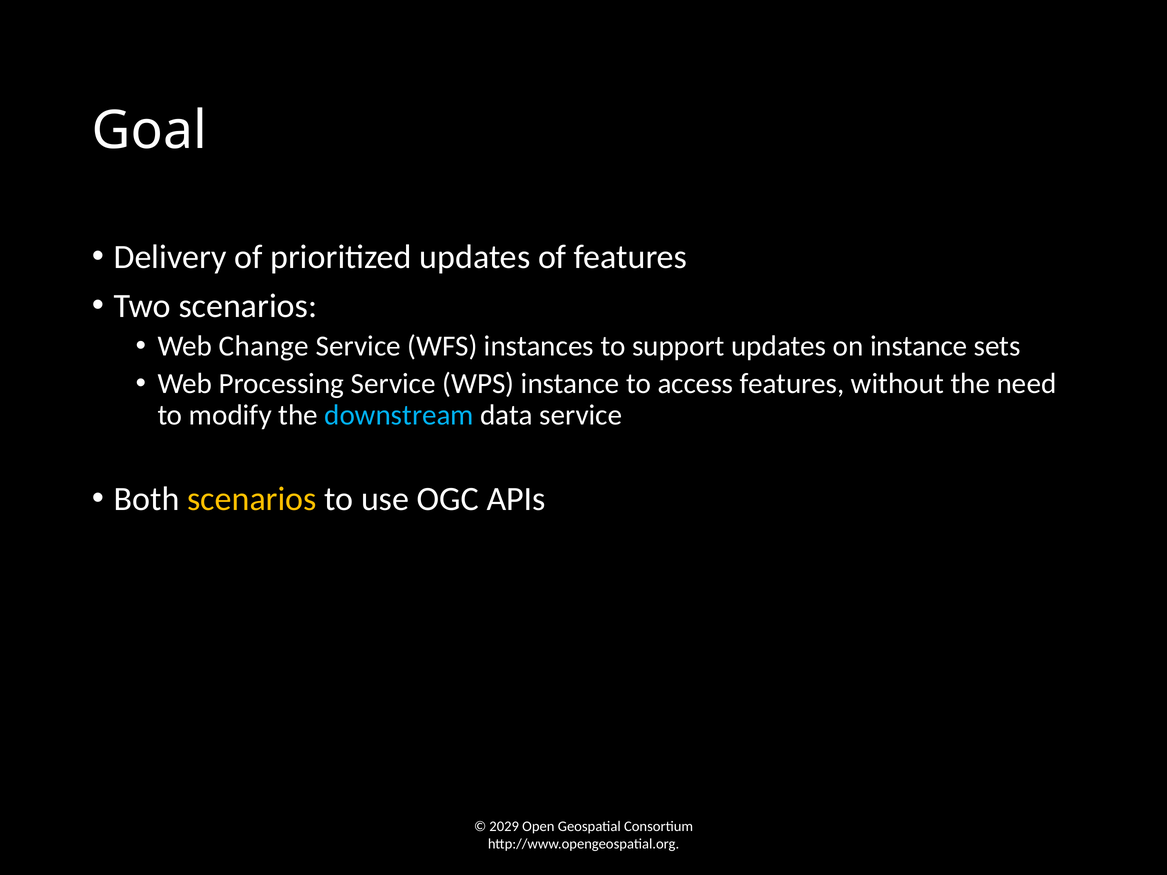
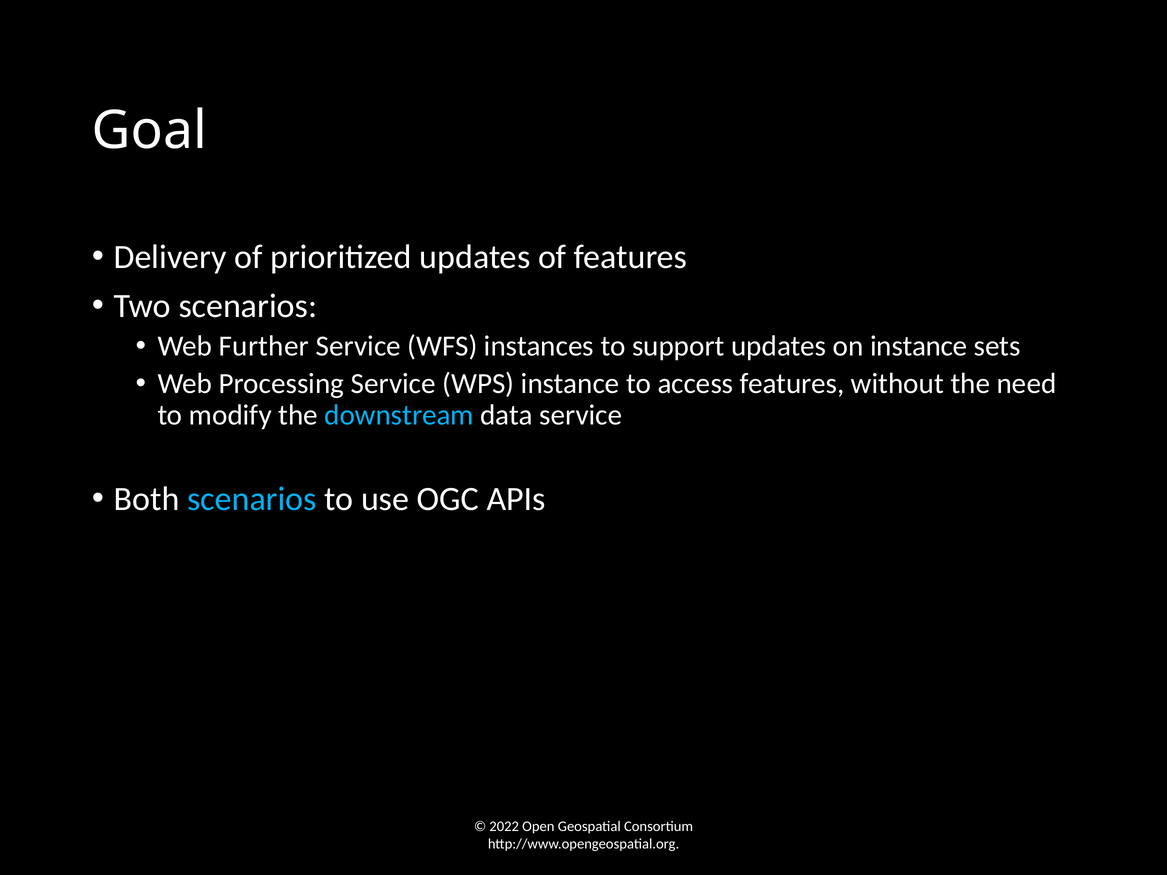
Change: Change -> Further
scenarios at (252, 499) colour: yellow -> light blue
2029: 2029 -> 2022
